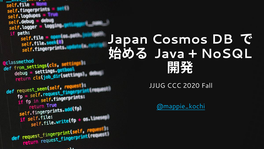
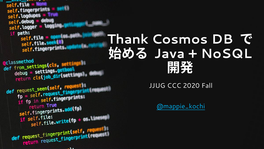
Japan: Japan -> Thank
